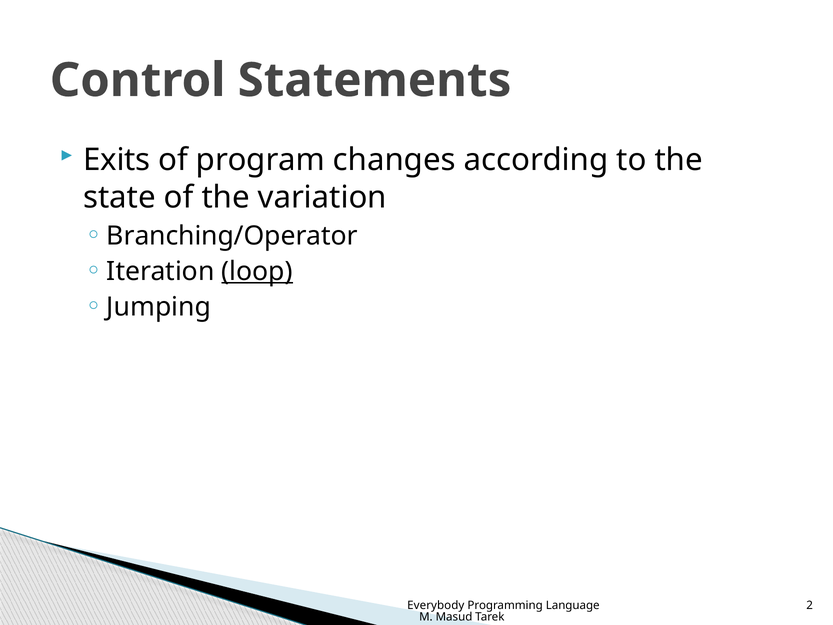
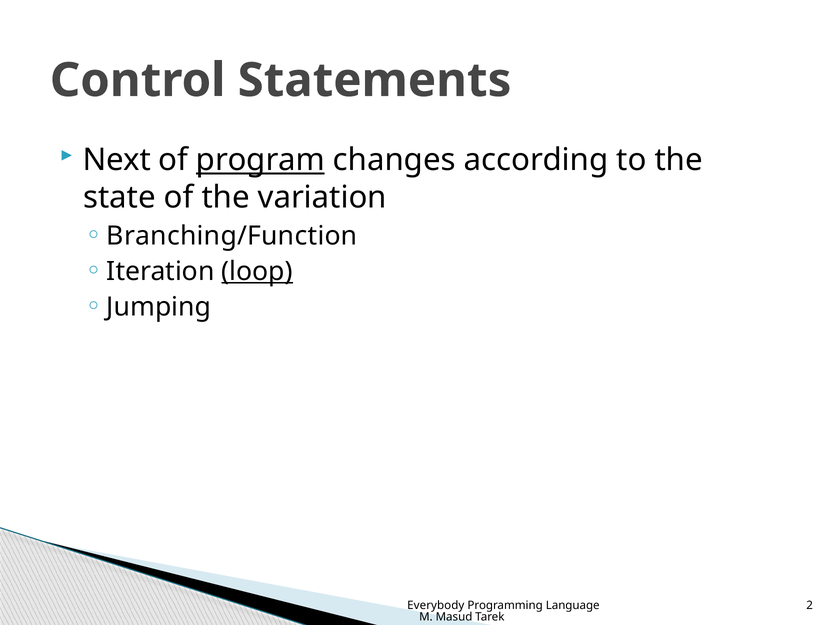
Exits: Exits -> Next
program underline: none -> present
Branching/Operator: Branching/Operator -> Branching/Function
